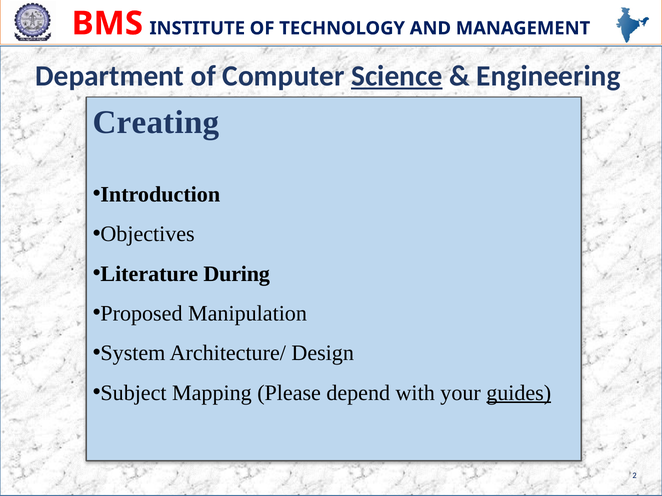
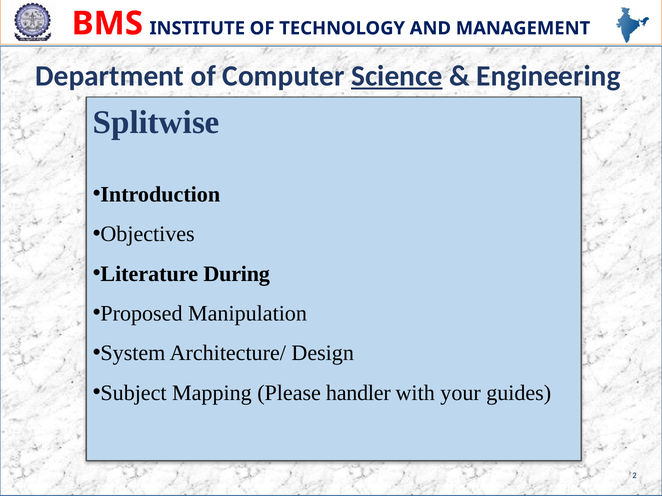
Creating: Creating -> Splitwise
depend: depend -> handler
guides underline: present -> none
